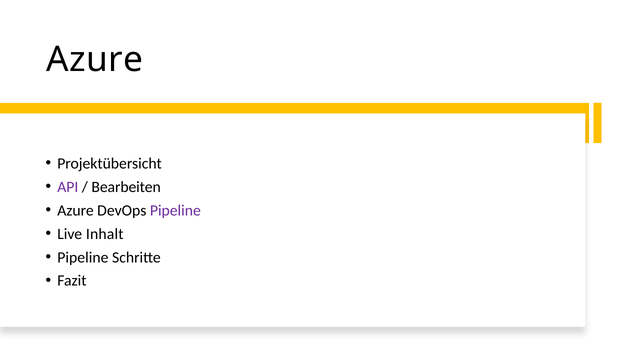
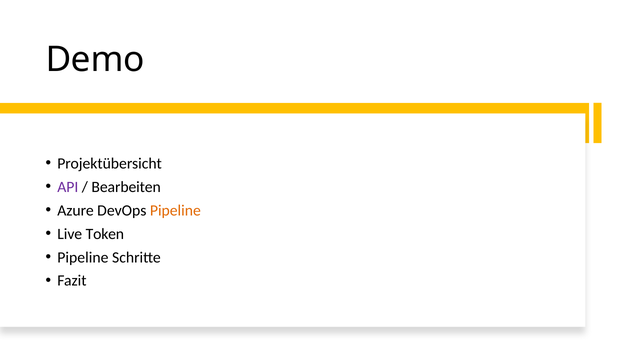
Azure at (95, 59): Azure -> Demo
Pipeline at (175, 210) colour: purple -> orange
Inhalt: Inhalt -> Token
